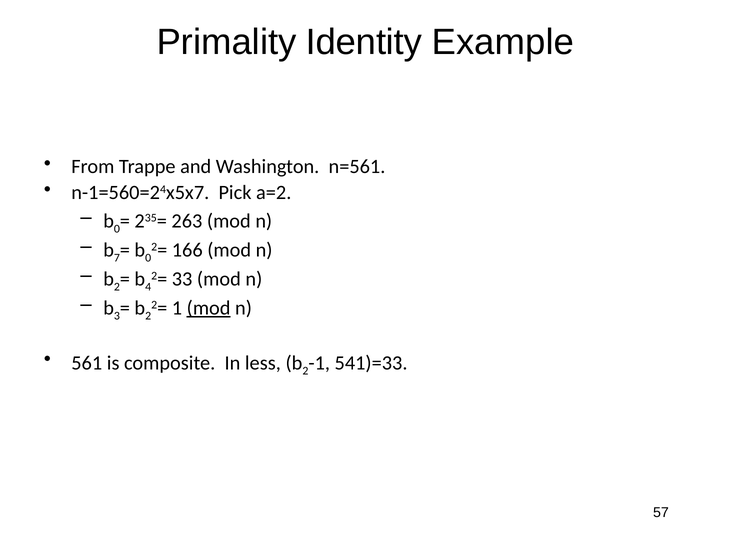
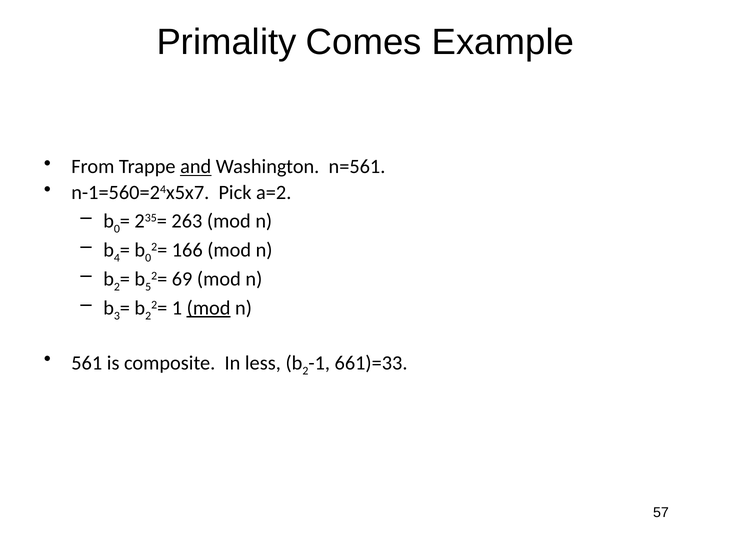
Identity: Identity -> Comes
and underline: none -> present
7: 7 -> 4
4: 4 -> 5
33: 33 -> 69
541)=33: 541)=33 -> 661)=33
